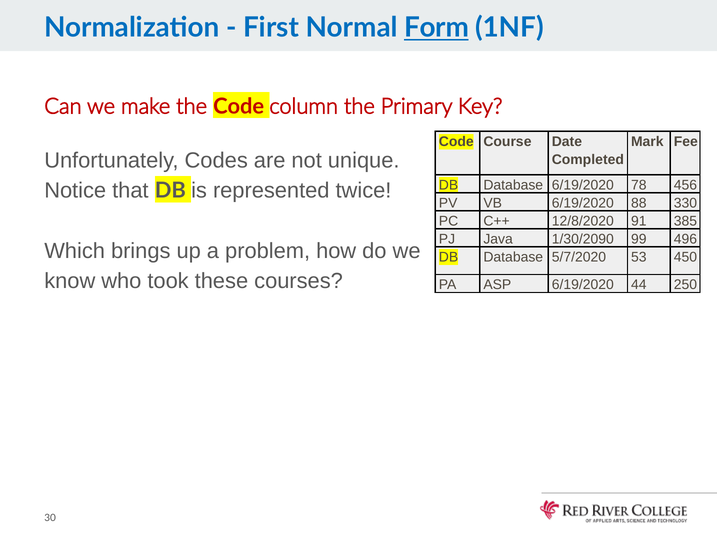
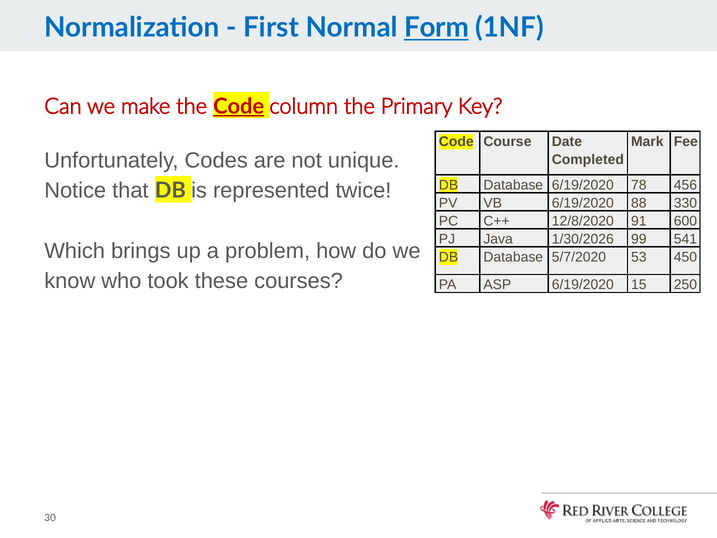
Code at (239, 106) underline: none -> present
385: 385 -> 600
1/30/2090: 1/30/2090 -> 1/30/2026
496: 496 -> 541
44: 44 -> 15
